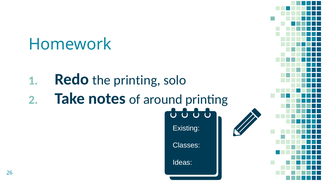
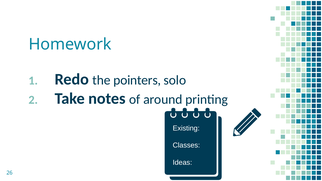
the printing: printing -> pointers
